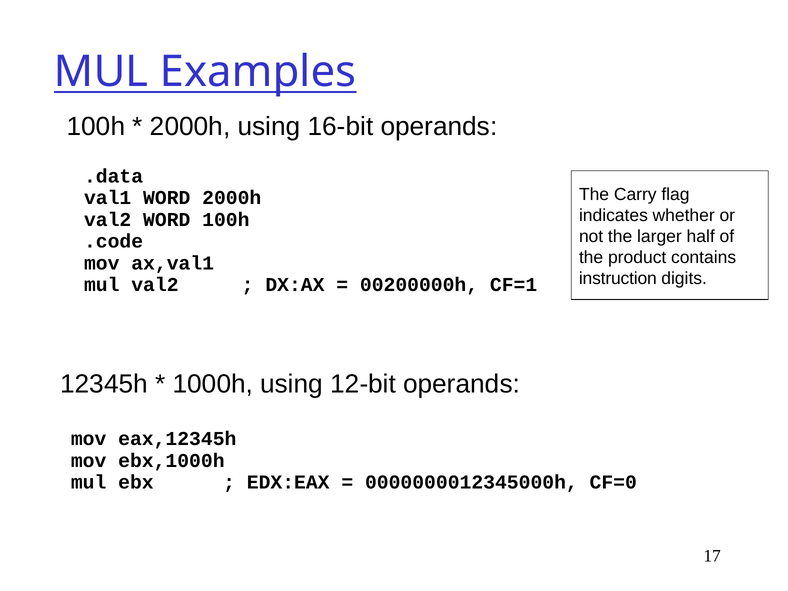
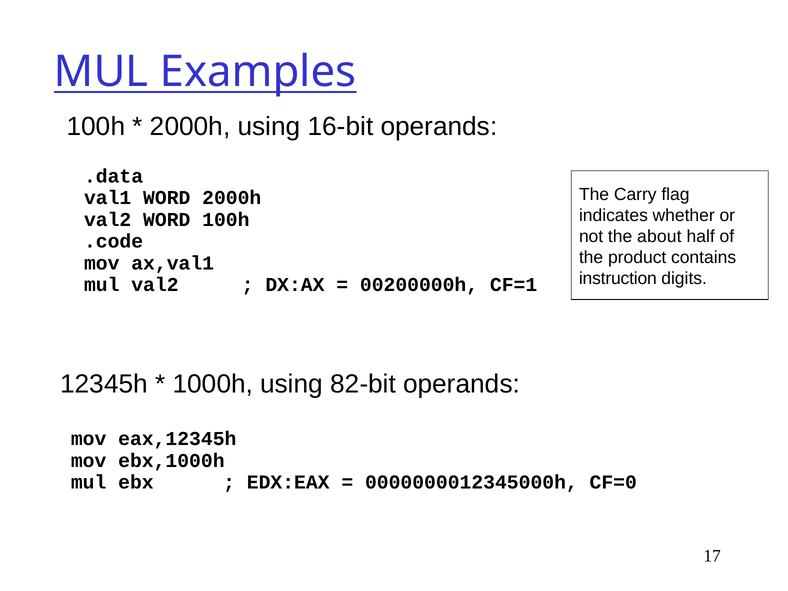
larger: larger -> about
12-bit: 12-bit -> 82-bit
